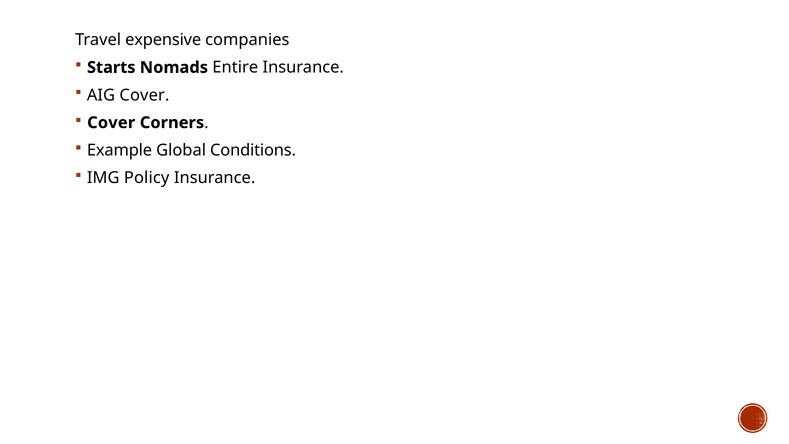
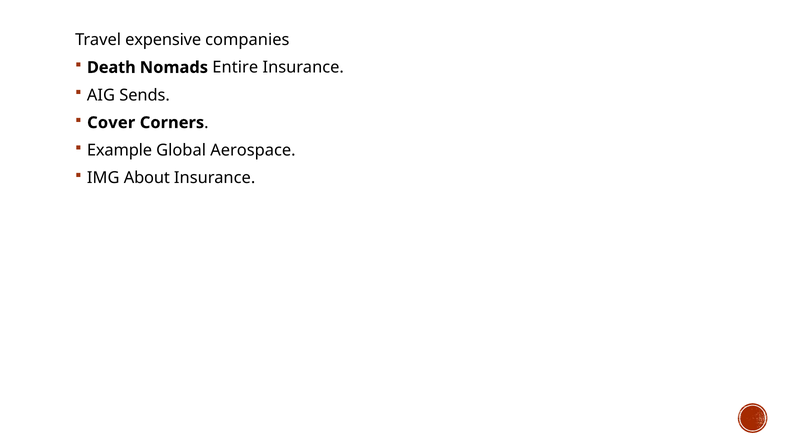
Starts: Starts -> Death
AIG Cover: Cover -> Sends
Conditions: Conditions -> Aerospace
Policy: Policy -> About
